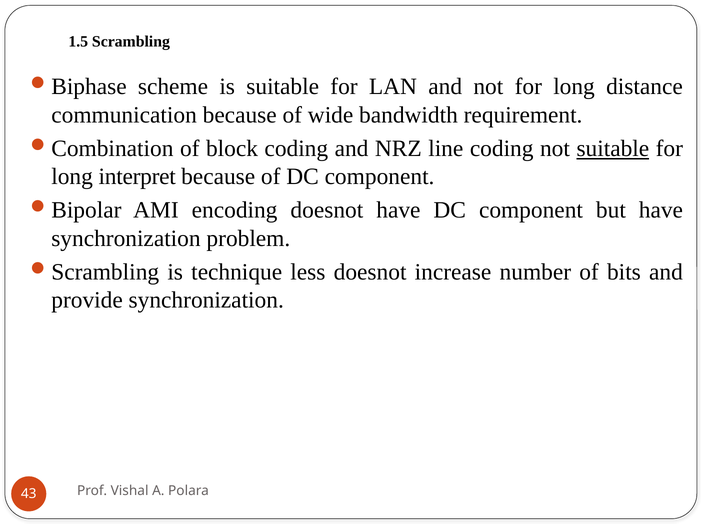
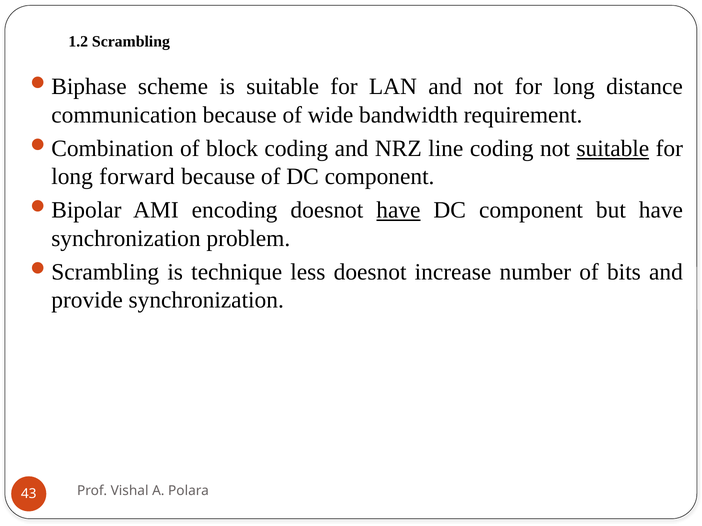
1.5: 1.5 -> 1.2
interpret: interpret -> forward
have at (398, 210) underline: none -> present
